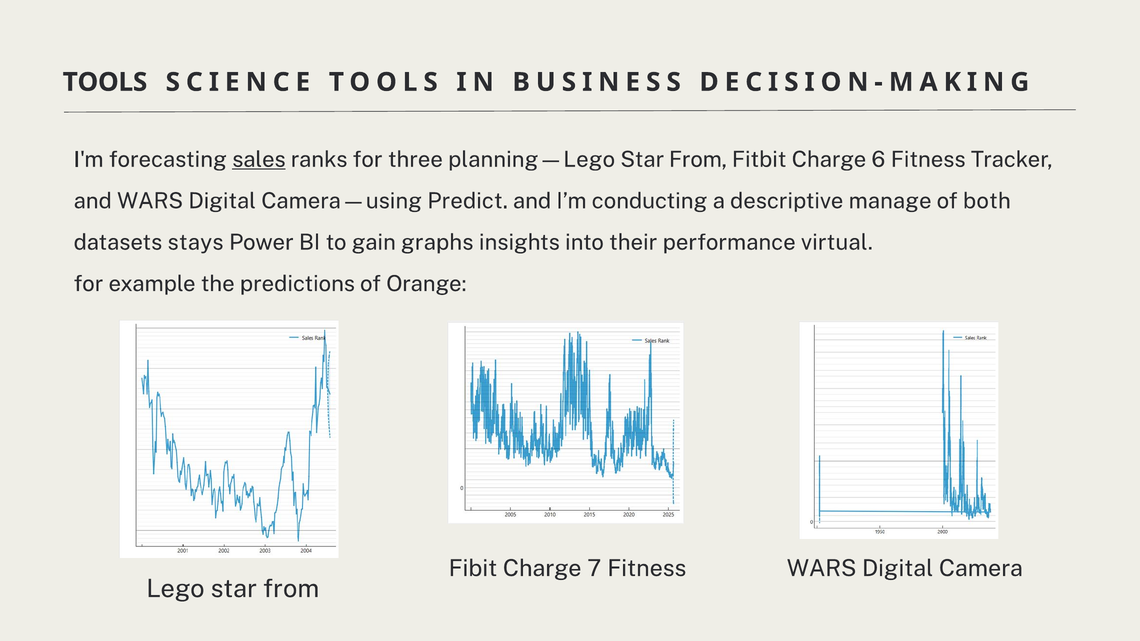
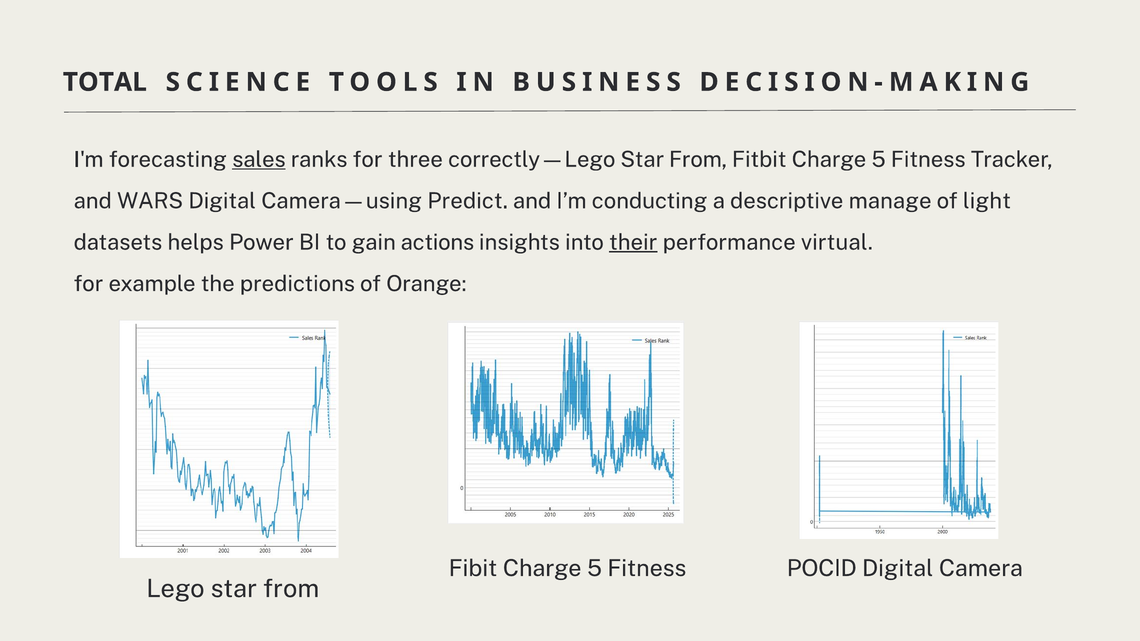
TOOLS at (105, 82): TOOLS -> TOTAL
planning—Lego: planning—Lego -> correctly—Lego
Fitbit Charge 6: 6 -> 5
both: both -> light
stays: stays -> helps
graphs: graphs -> actions
their underline: none -> present
Fibit Charge 7: 7 -> 5
Fitness WARS: WARS -> POCID
